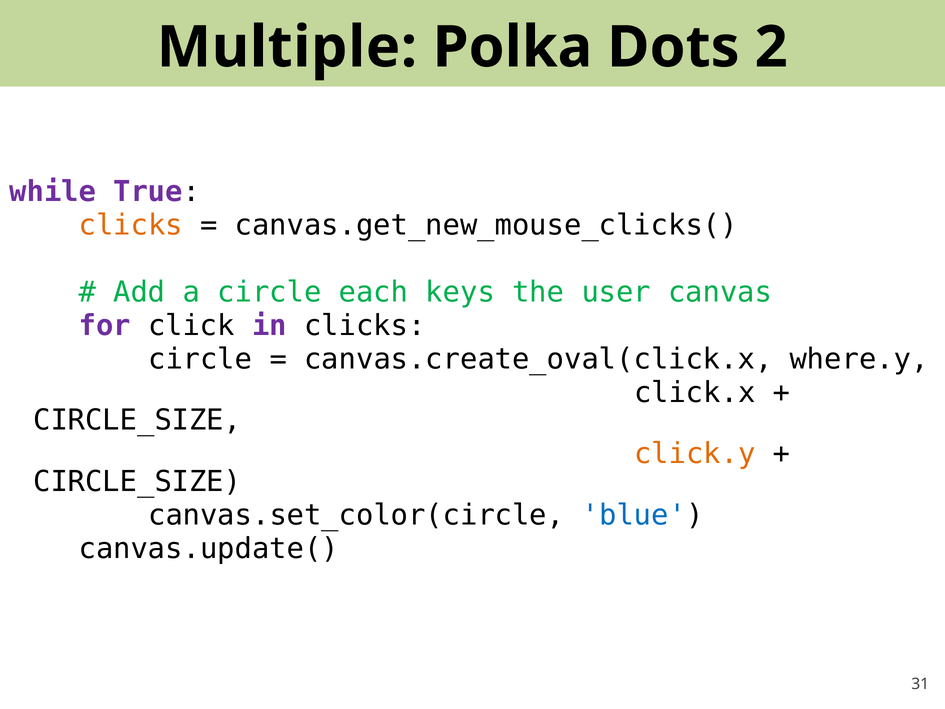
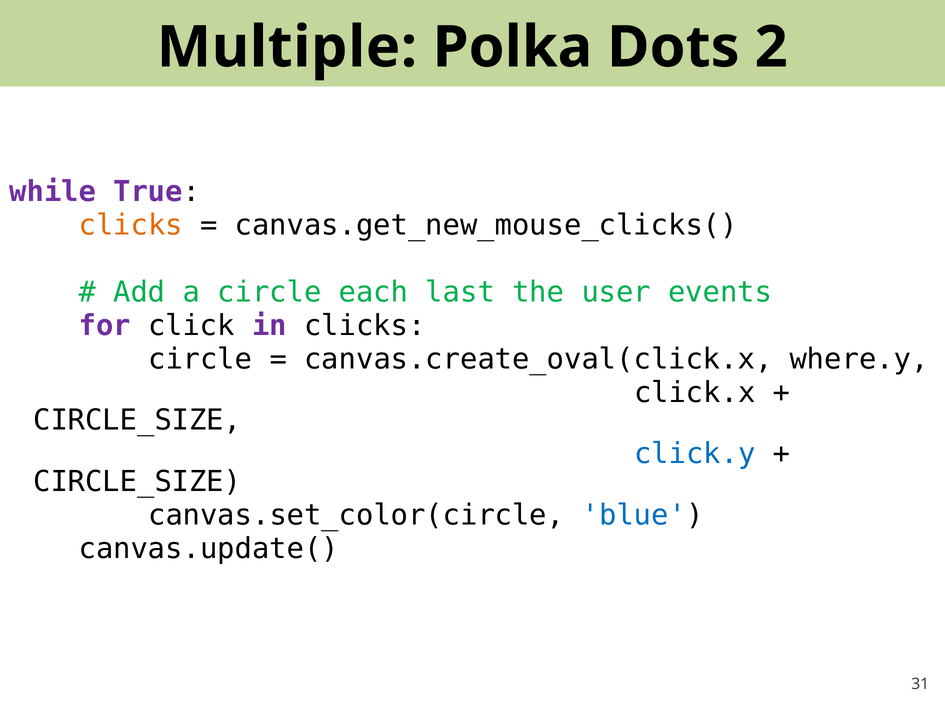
keys: keys -> last
canvas: canvas -> events
click.y colour: orange -> blue
